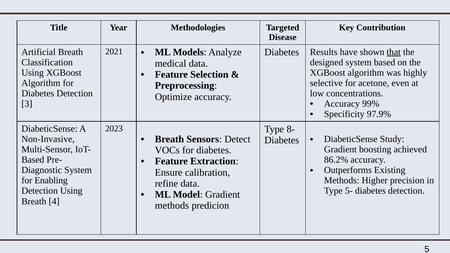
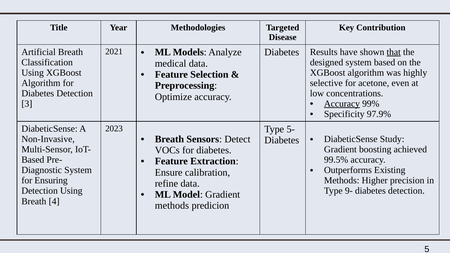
Accuracy at (342, 104) underline: none -> present
8-: 8- -> 5-
86.2%: 86.2% -> 99.5%
Enabling: Enabling -> Ensuring
5-: 5- -> 9-
